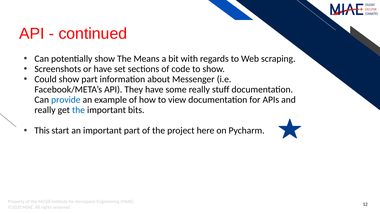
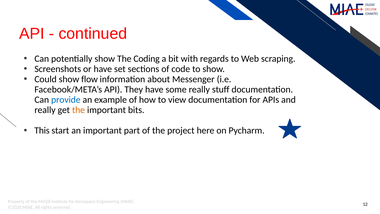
Means: Means -> Coding
show part: part -> flow
the at (79, 110) colour: blue -> orange
